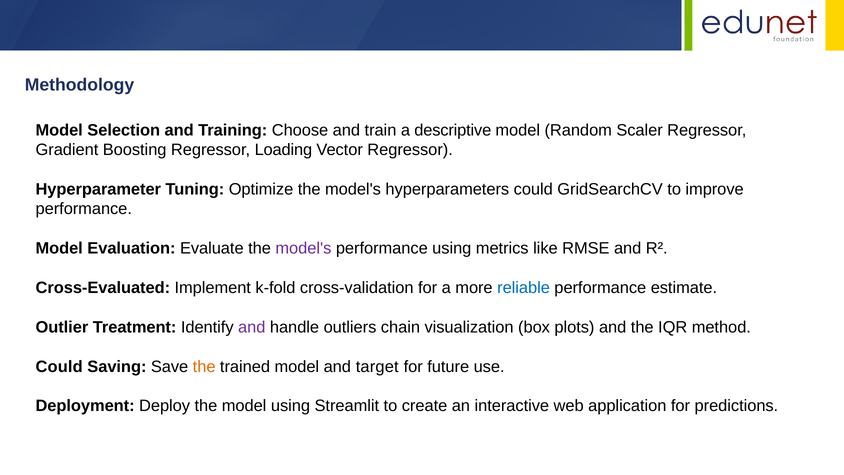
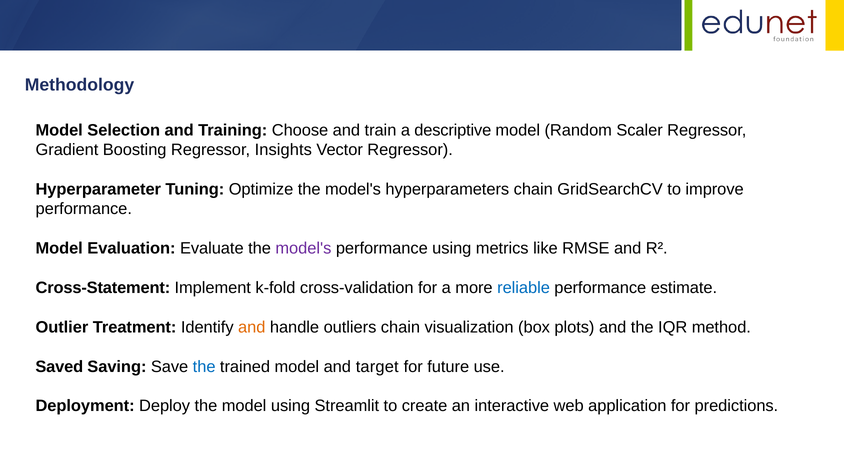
Loading: Loading -> Insights
hyperparameters could: could -> chain
Cross-Evaluated: Cross-Evaluated -> Cross-Statement
and at (252, 327) colour: purple -> orange
Could at (59, 366): Could -> Saved
the at (204, 366) colour: orange -> blue
